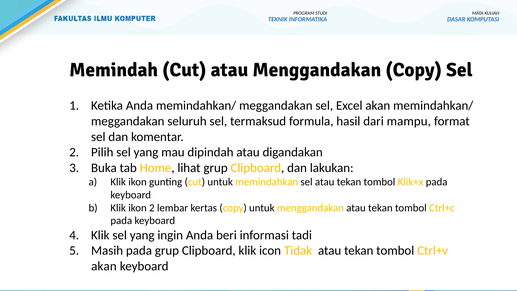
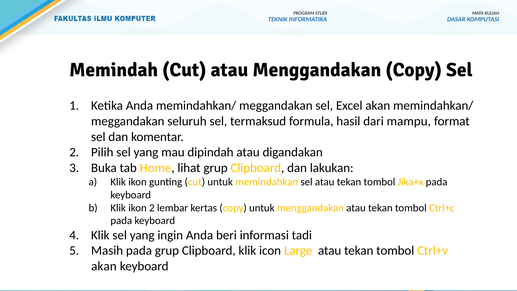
Klik+x: Klik+x -> Jika+x
Tidak: Tidak -> Large
